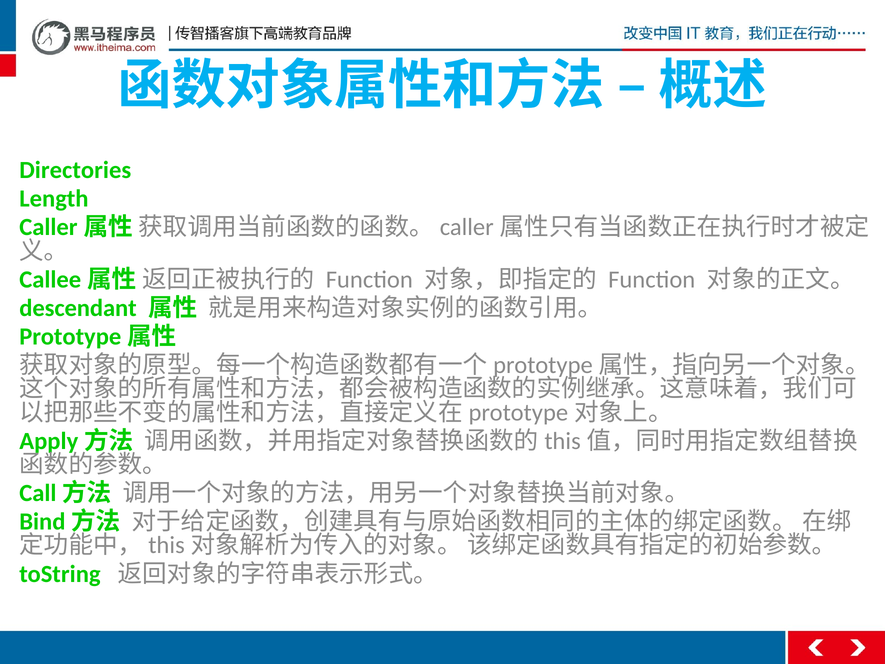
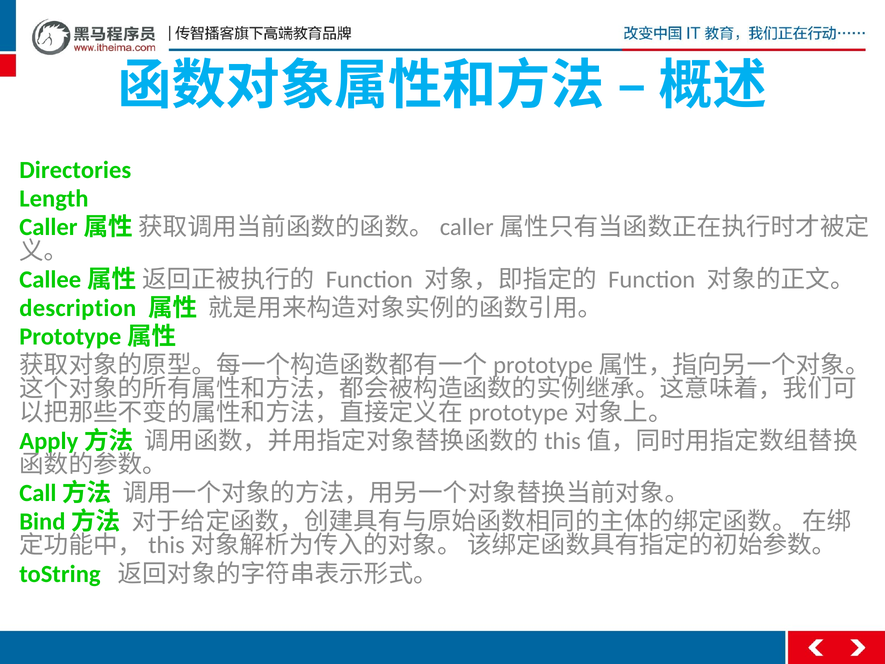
descendant: descendant -> description
